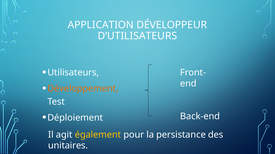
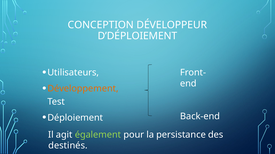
APPLICATION: APPLICATION -> CONCEPTION
D’UTILISATEURS: D’UTILISATEURS -> D’DÉPLOIEMENT
également colour: yellow -> light green
unitaires: unitaires -> destinés
